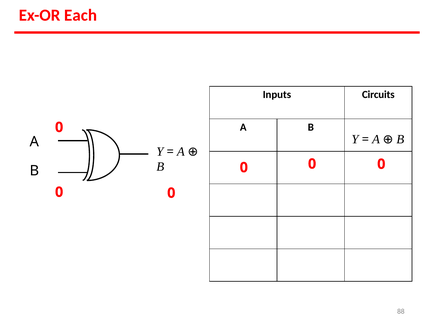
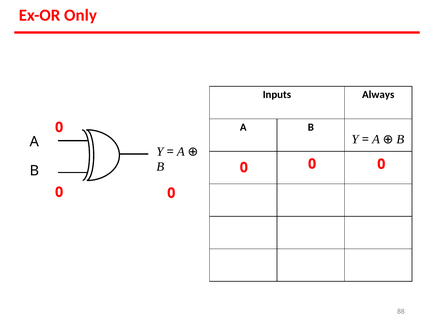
Each: Each -> Only
Circuits: Circuits -> Always
